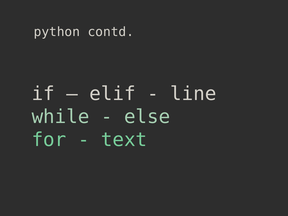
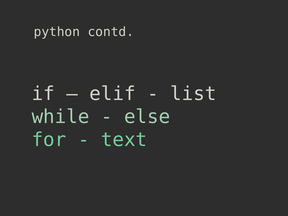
line: line -> list
